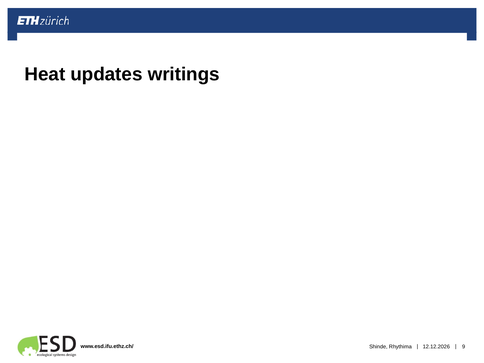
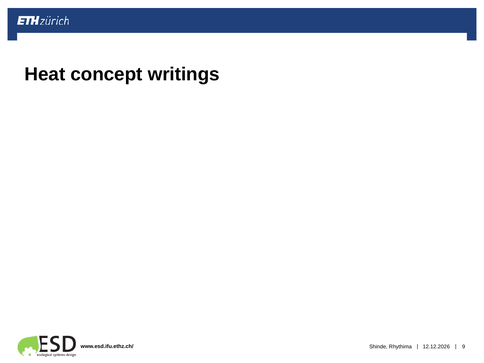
updates: updates -> concept
